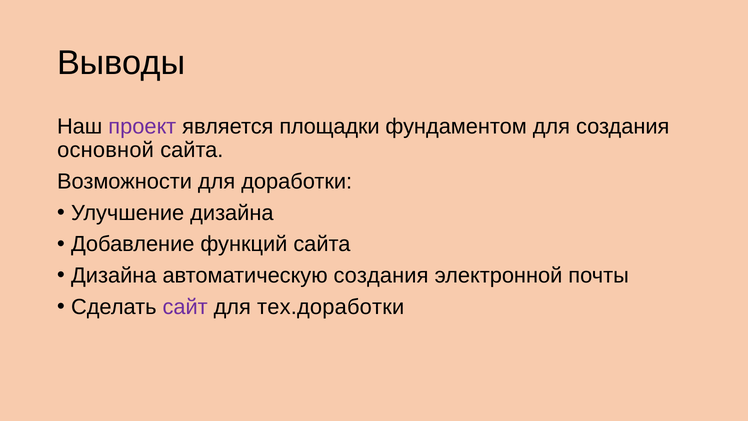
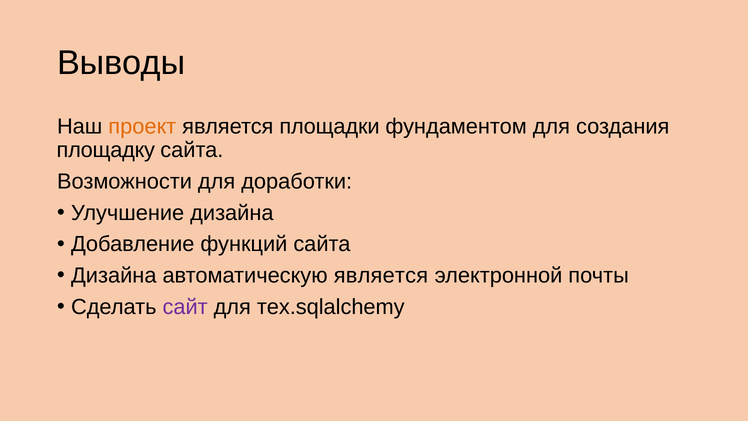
проект colour: purple -> orange
основной: основной -> площадку
автоматическую создания: создания -> является
тех.доработки: тех.доработки -> тех.sqlalchemy
